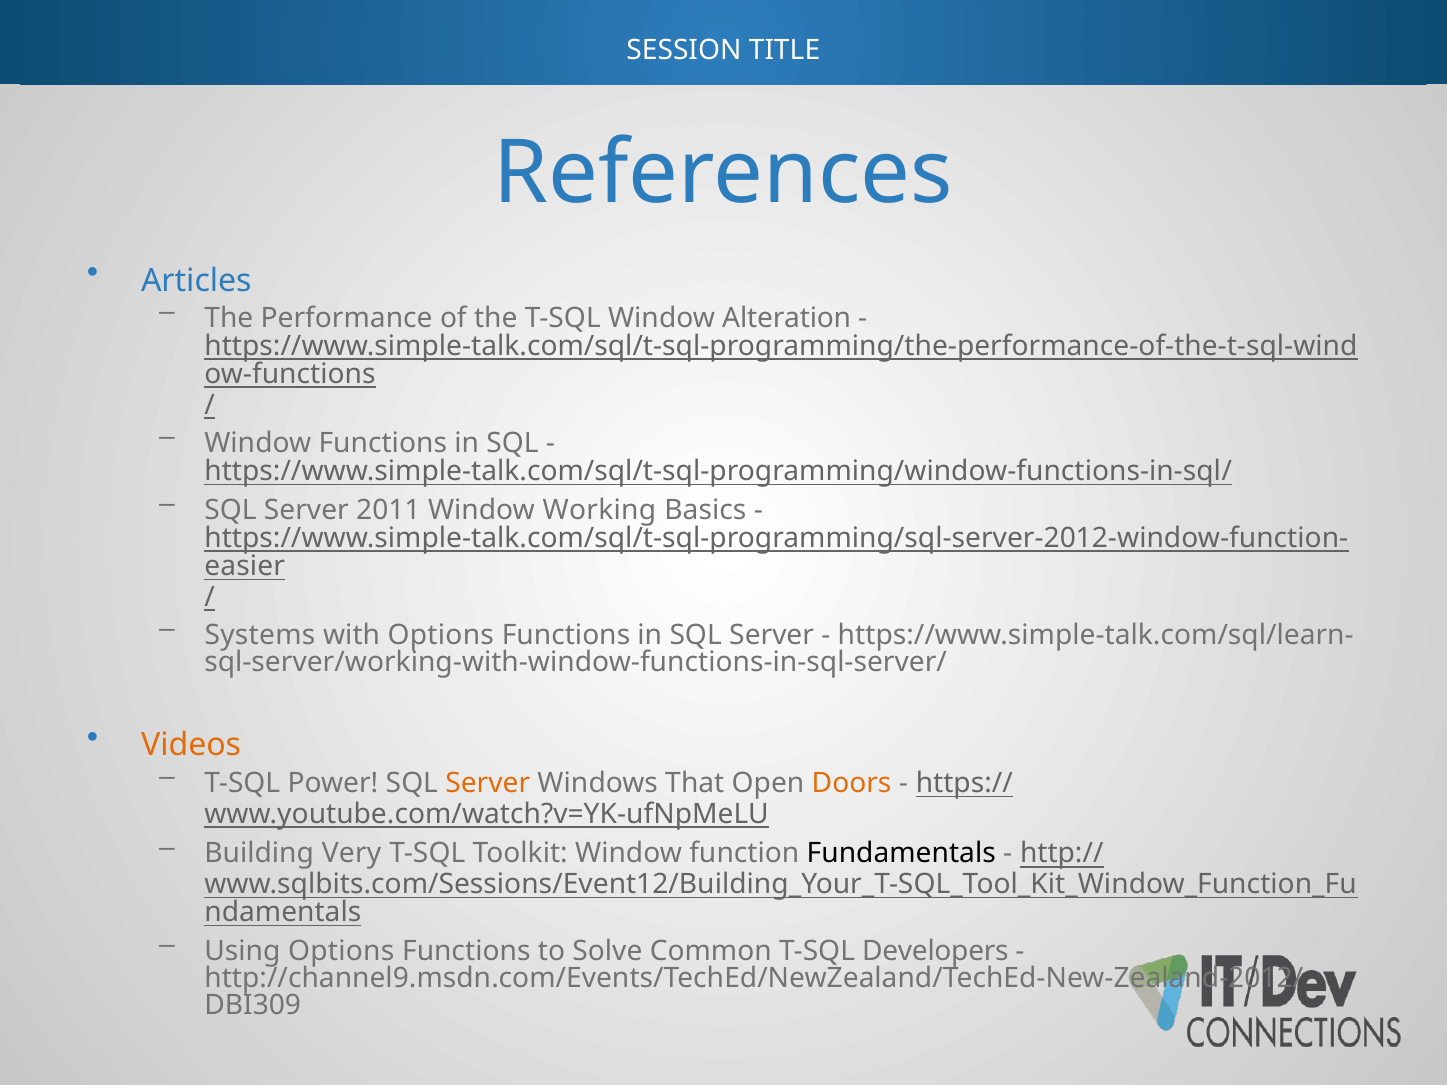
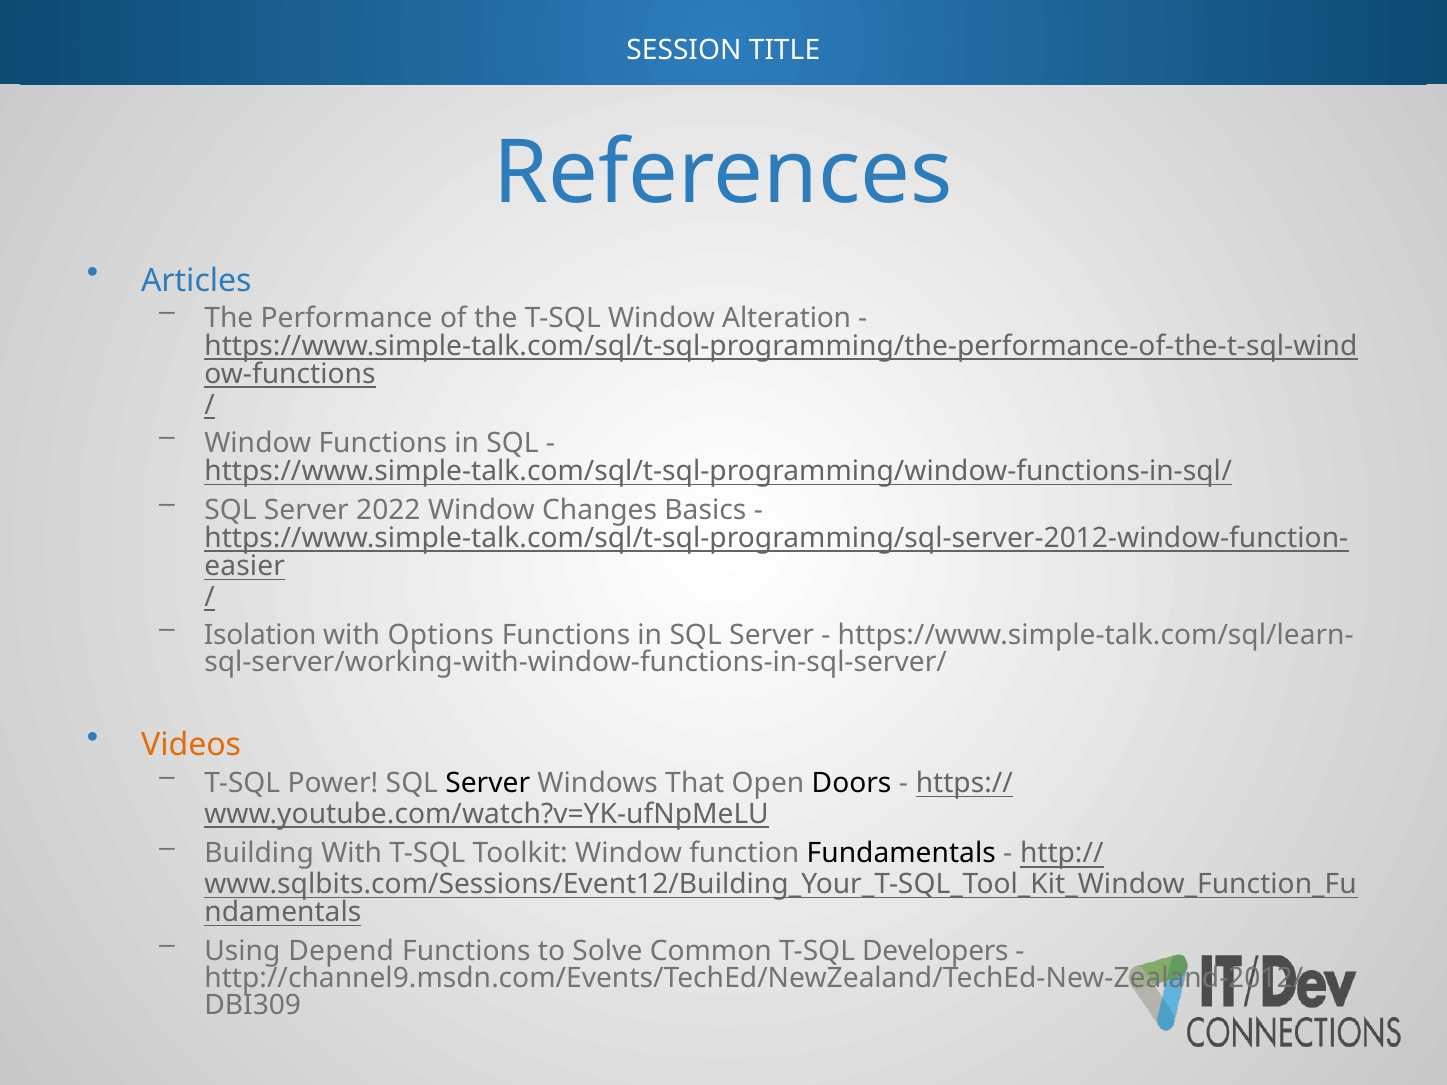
2011: 2011 -> 2022
Working: Working -> Changes
Systems: Systems -> Isolation
Server at (488, 784) colour: orange -> black
Doors colour: orange -> black
Building Very: Very -> With
Using Options: Options -> Depend
